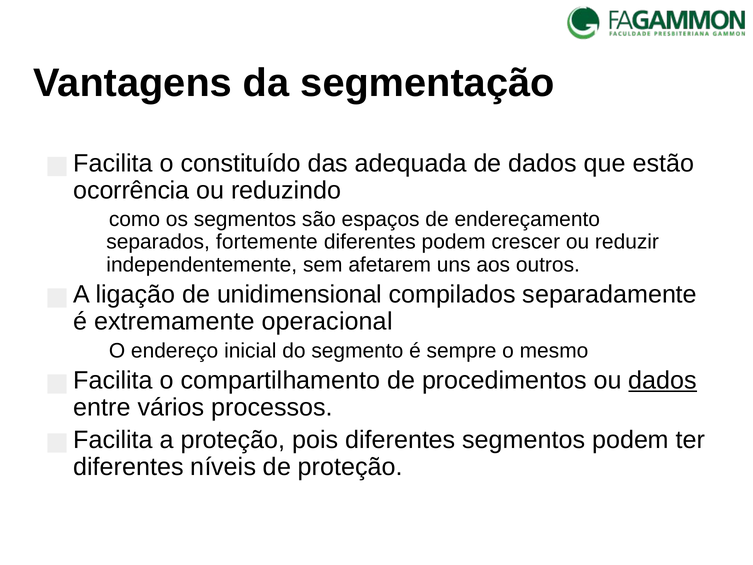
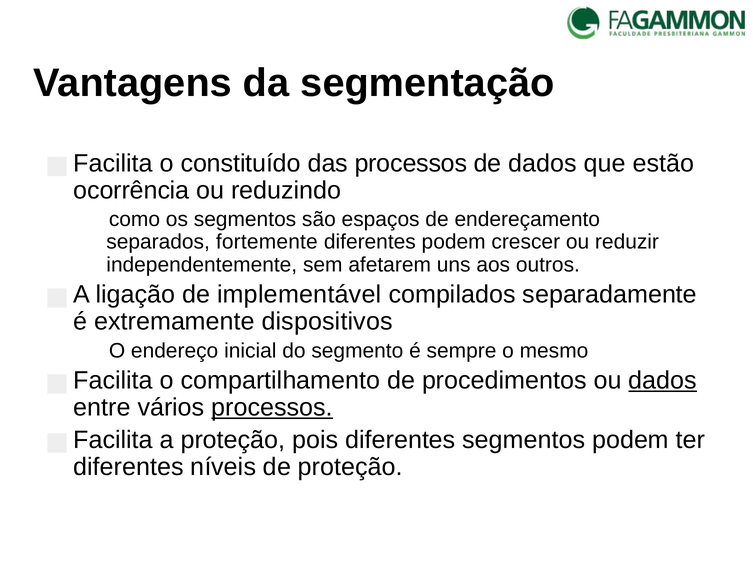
das adequada: adequada -> processos
unidimensional: unidimensional -> implementável
operacional: operacional -> dispositivos
processos at (272, 407) underline: none -> present
